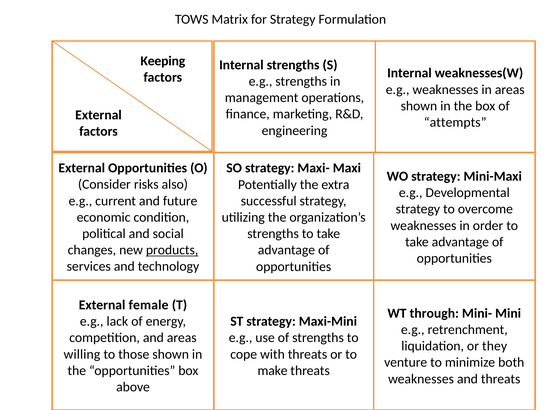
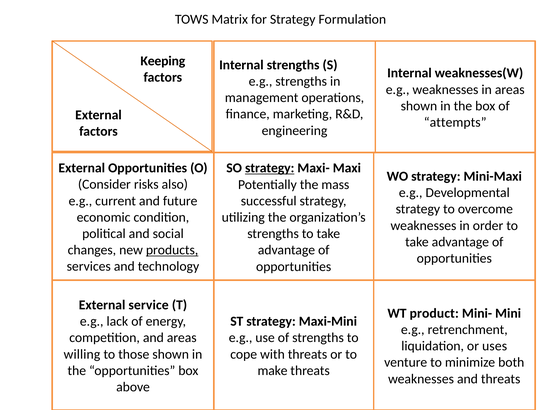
strategy at (270, 168) underline: none -> present
extra: extra -> mass
female: female -> service
through: through -> product
they: they -> uses
